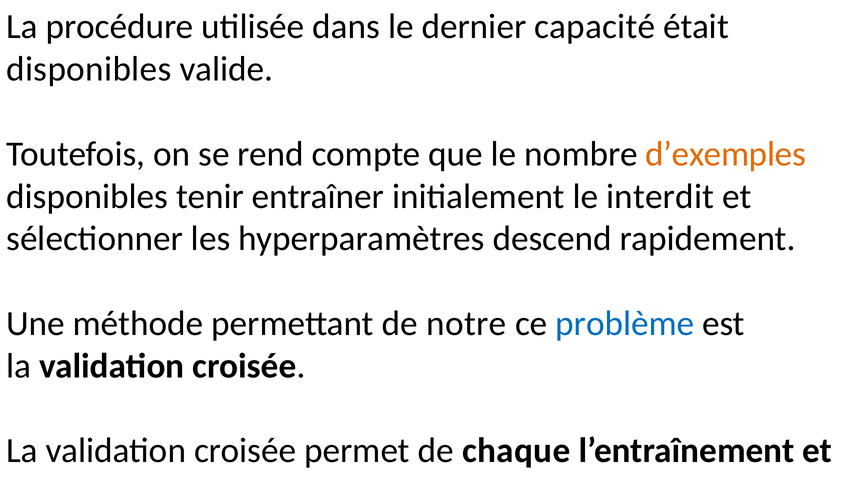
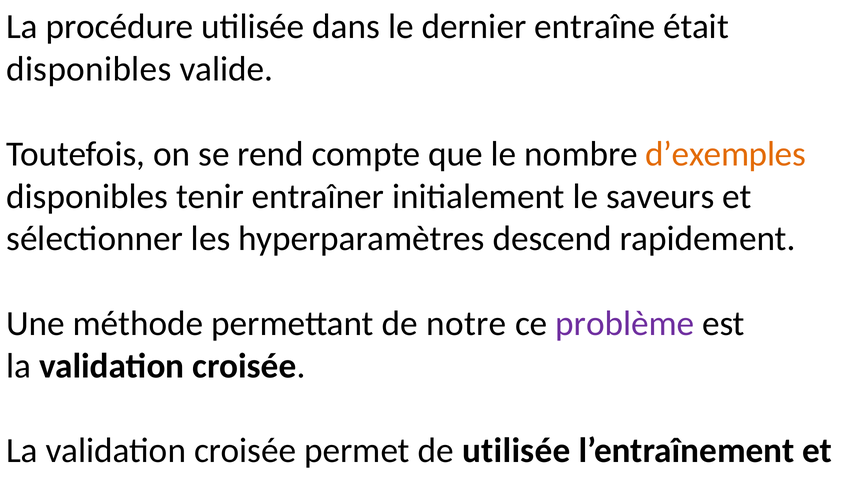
capacité: capacité -> entraîne
interdit: interdit -> saveurs
problème colour: blue -> purple
de chaque: chaque -> utilisée
